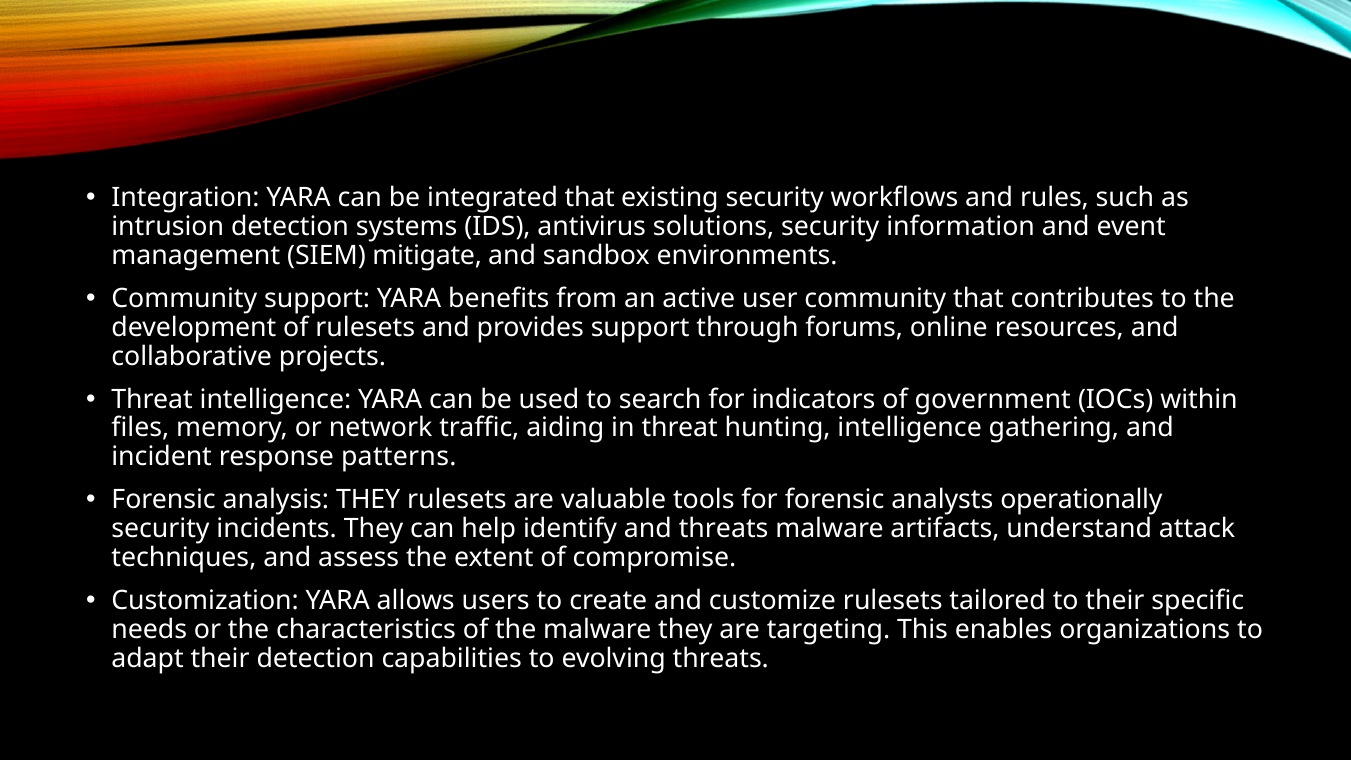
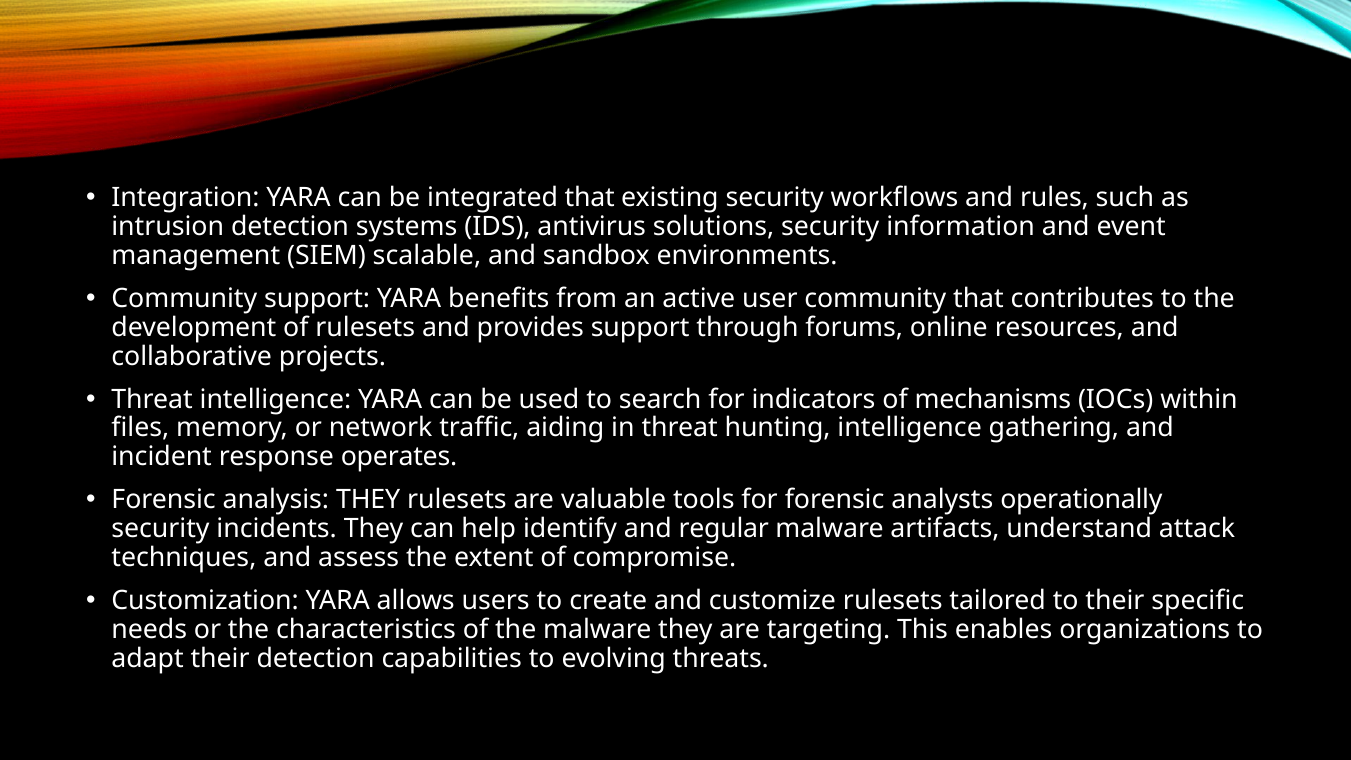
mitigate: mitigate -> scalable
government: government -> mechanisms
patterns: patterns -> operates
and threats: threats -> regular
